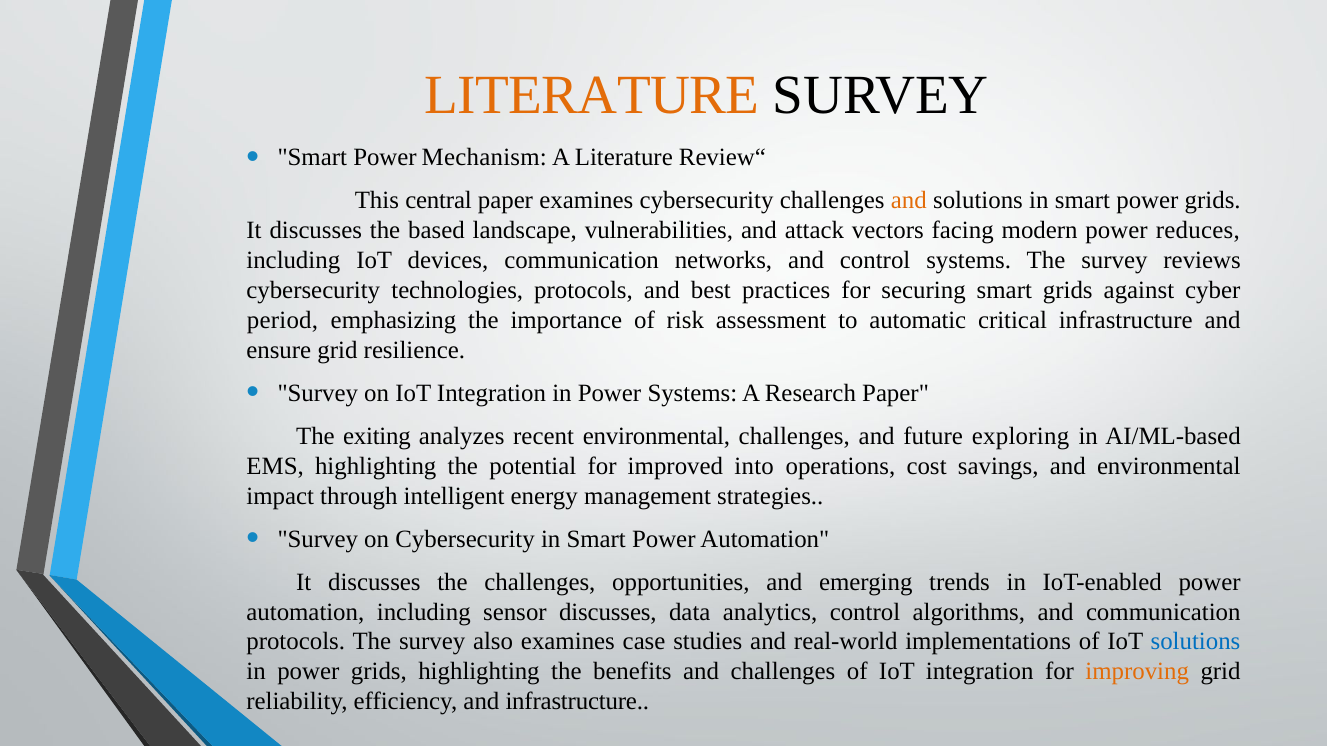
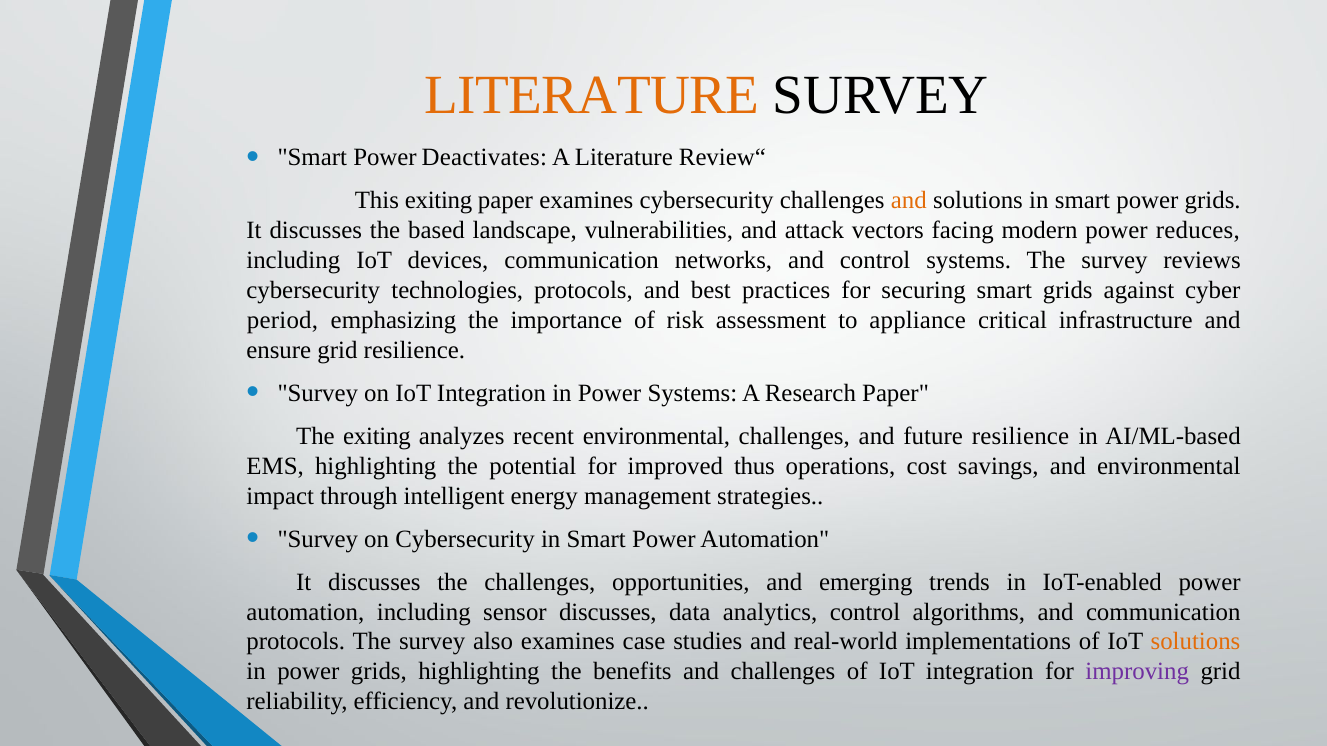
Mechanism: Mechanism -> Deactivates
This central: central -> exiting
automatic: automatic -> appliance
future exploring: exploring -> resilience
into: into -> thus
solutions at (1196, 642) colour: blue -> orange
improving colour: orange -> purple
and infrastructure: infrastructure -> revolutionize
